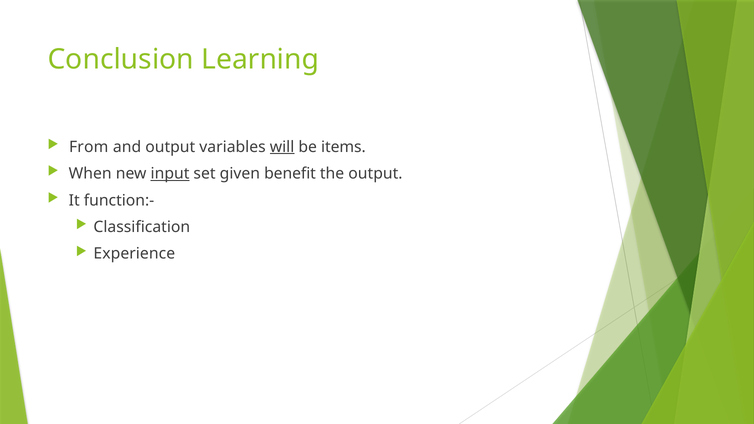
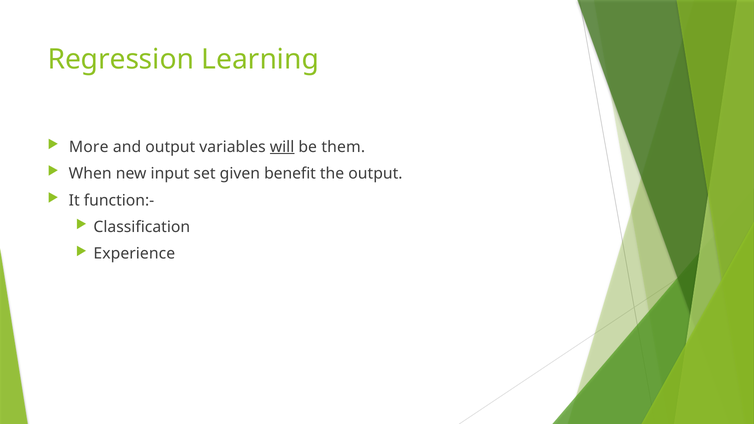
Conclusion: Conclusion -> Regression
From: From -> More
items: items -> them
input underline: present -> none
